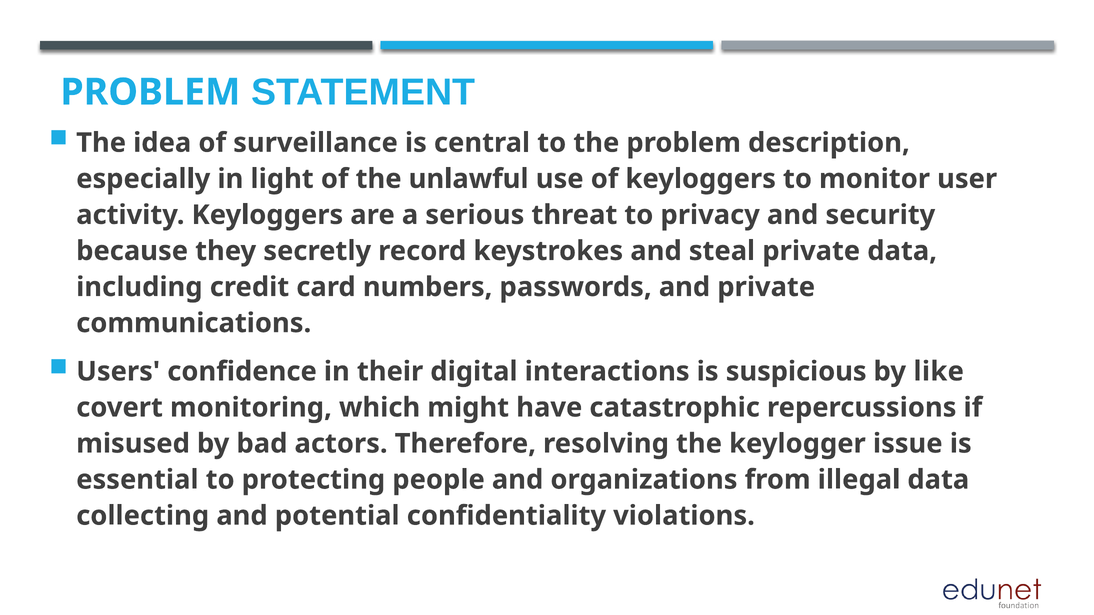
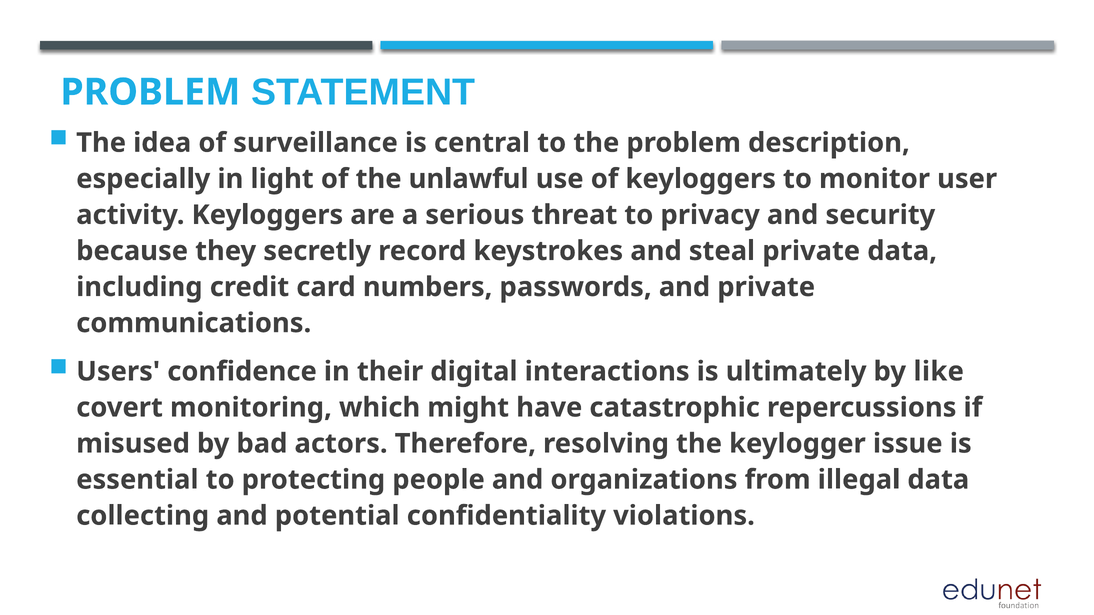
suspicious: suspicious -> ultimately
